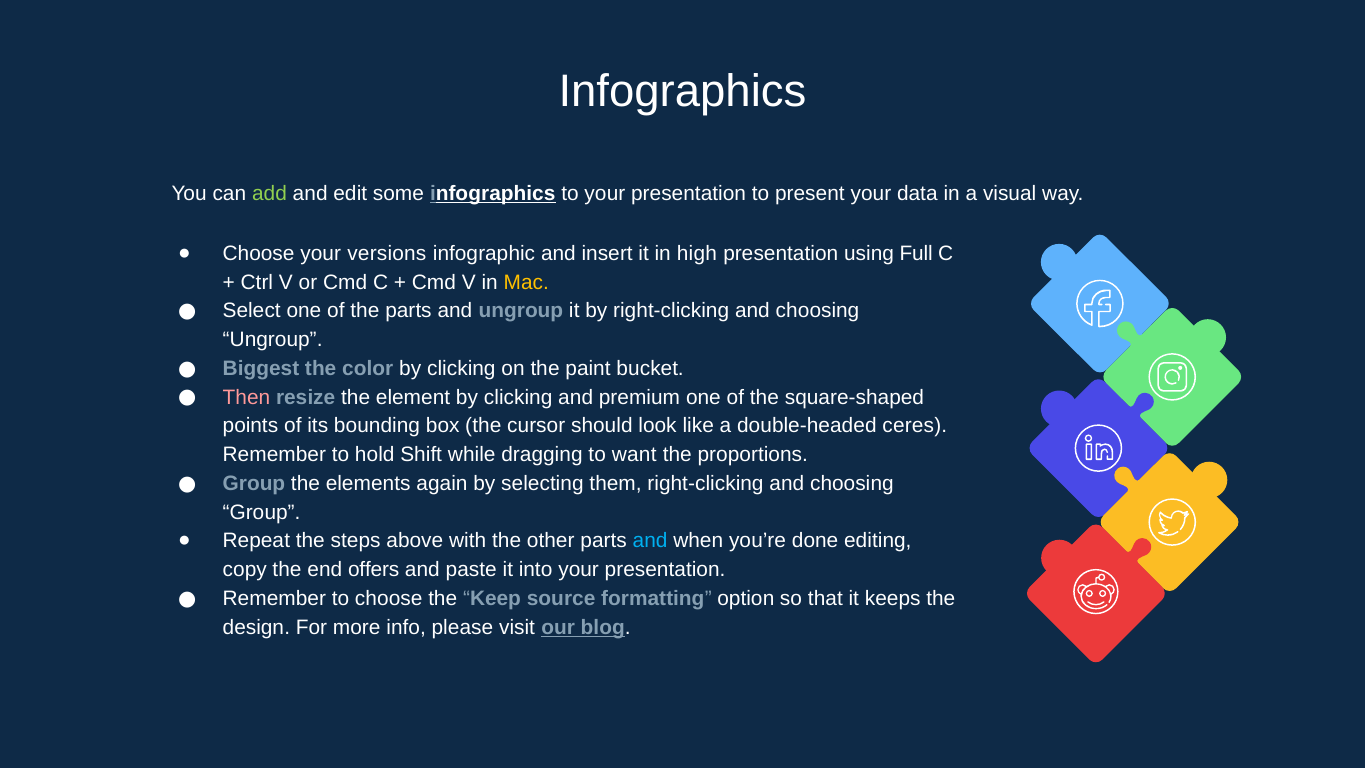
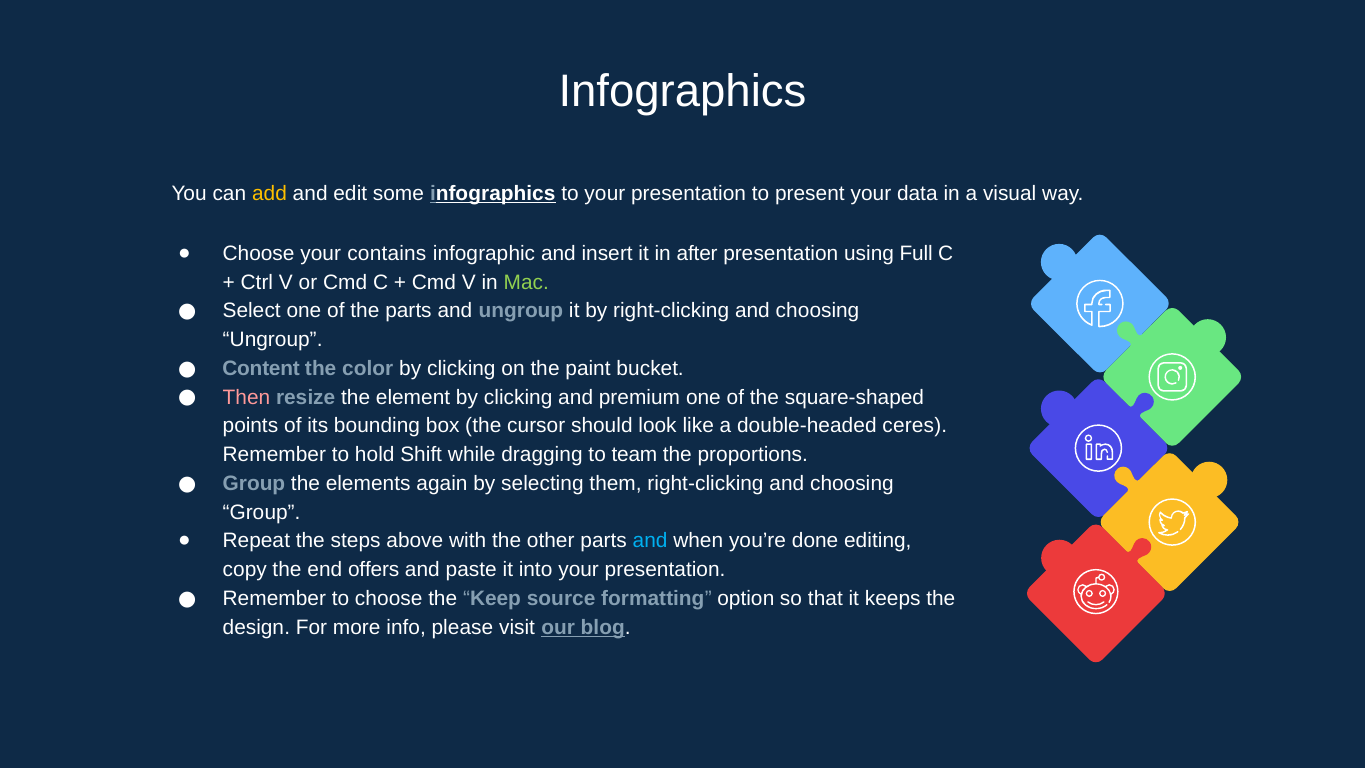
add colour: light green -> yellow
versions: versions -> contains
high: high -> after
Mac colour: yellow -> light green
Biggest: Biggest -> Content
want: want -> team
